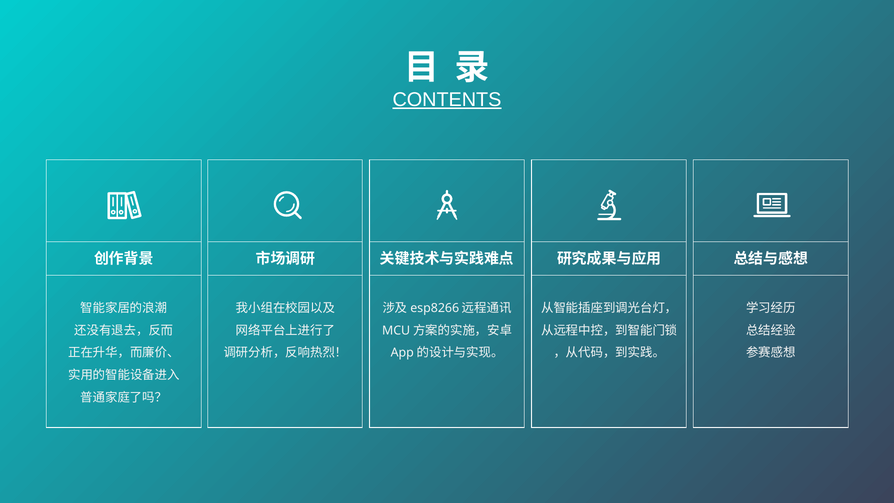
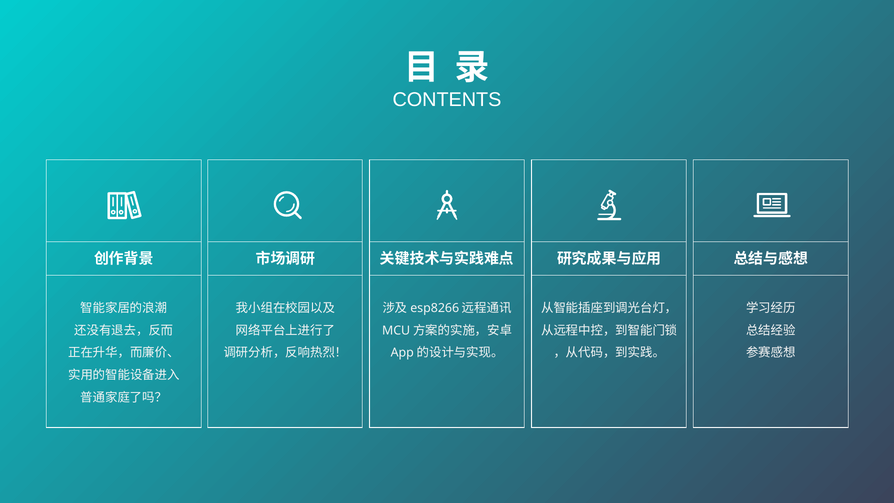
CONTENTS underline: present -> none
